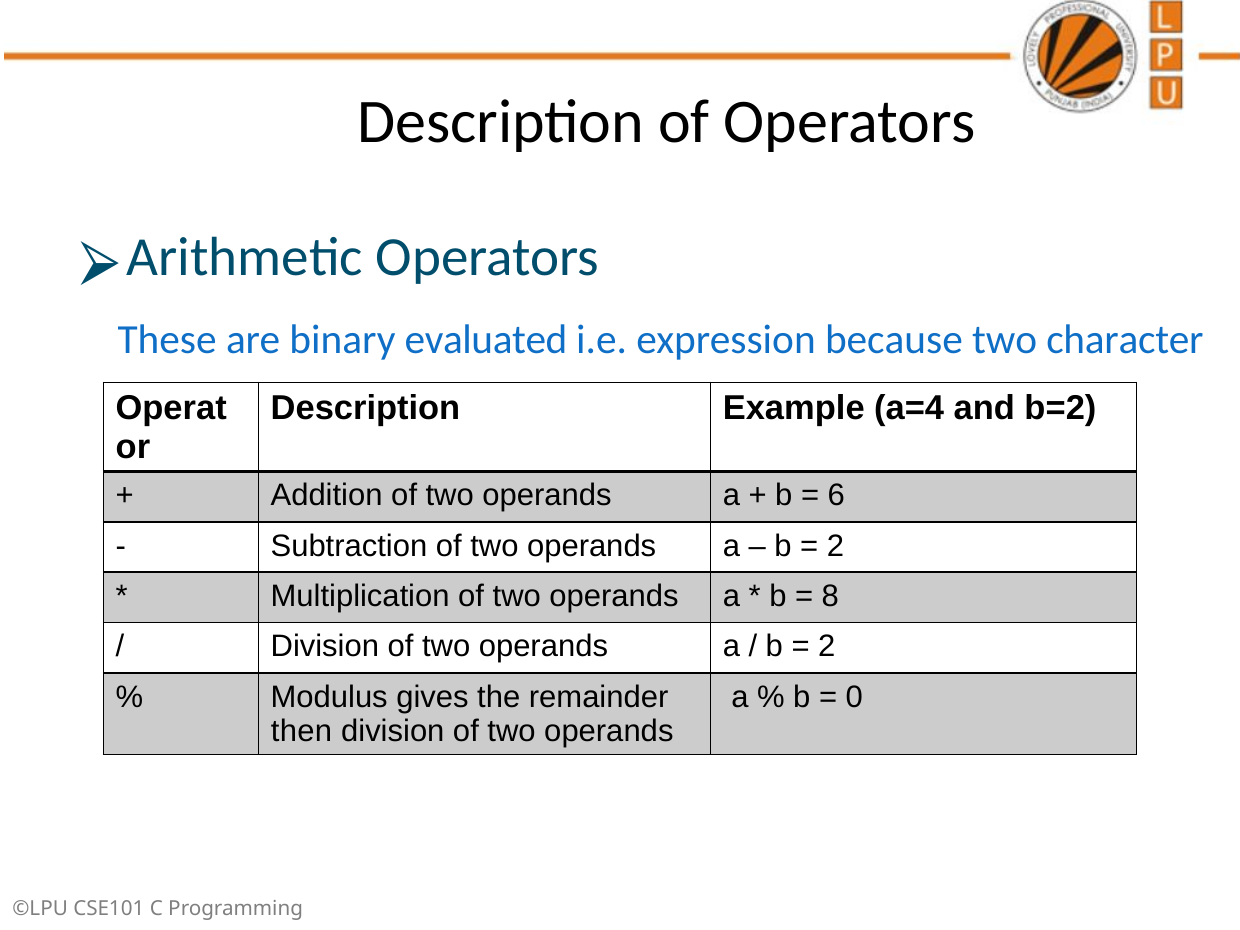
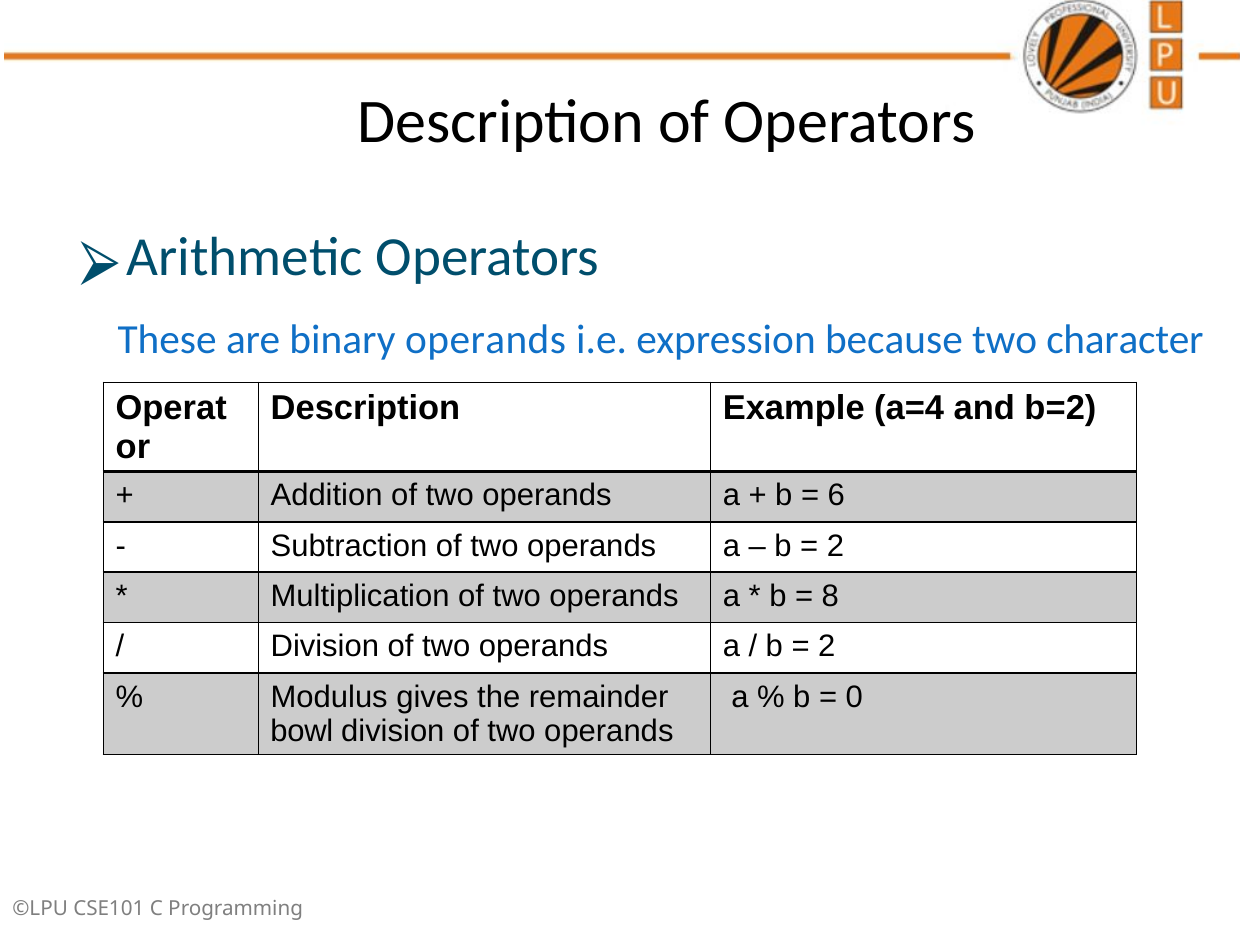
binary evaluated: evaluated -> operands
then: then -> bowl
